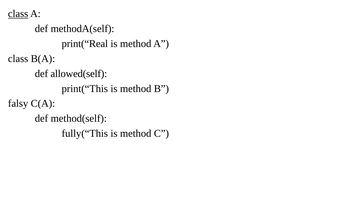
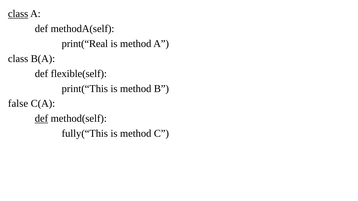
allowed(self: allowed(self -> flexible(self
falsy: falsy -> false
def at (41, 119) underline: none -> present
